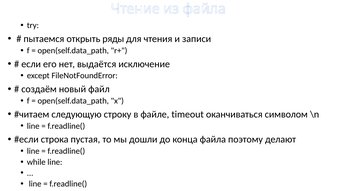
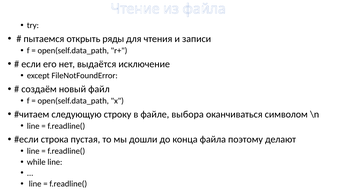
timeout: timeout -> выбора
